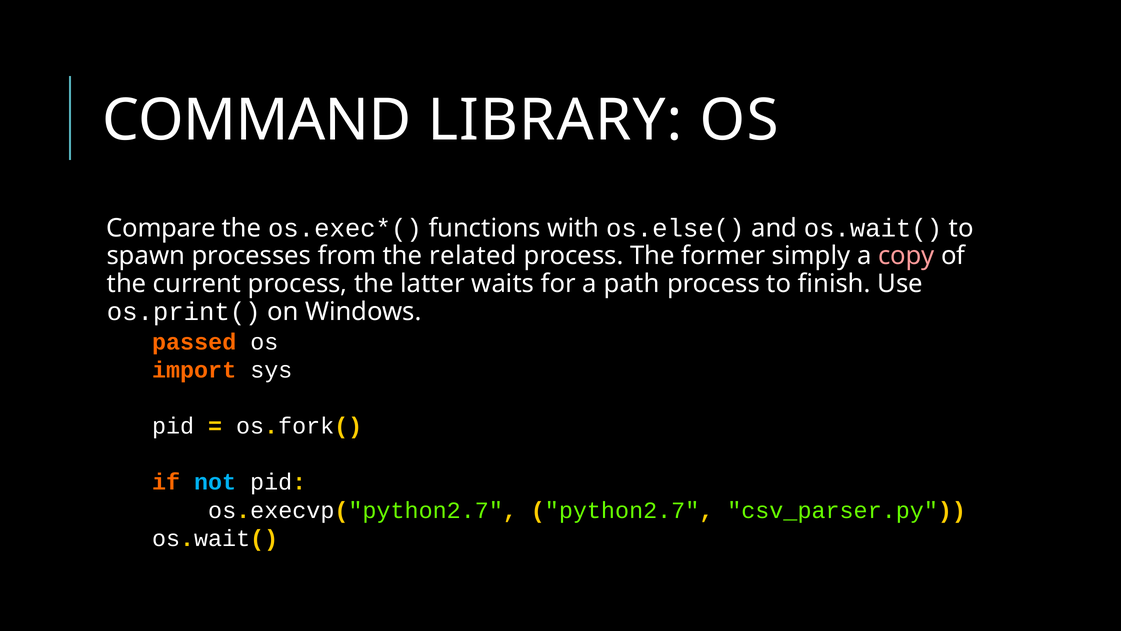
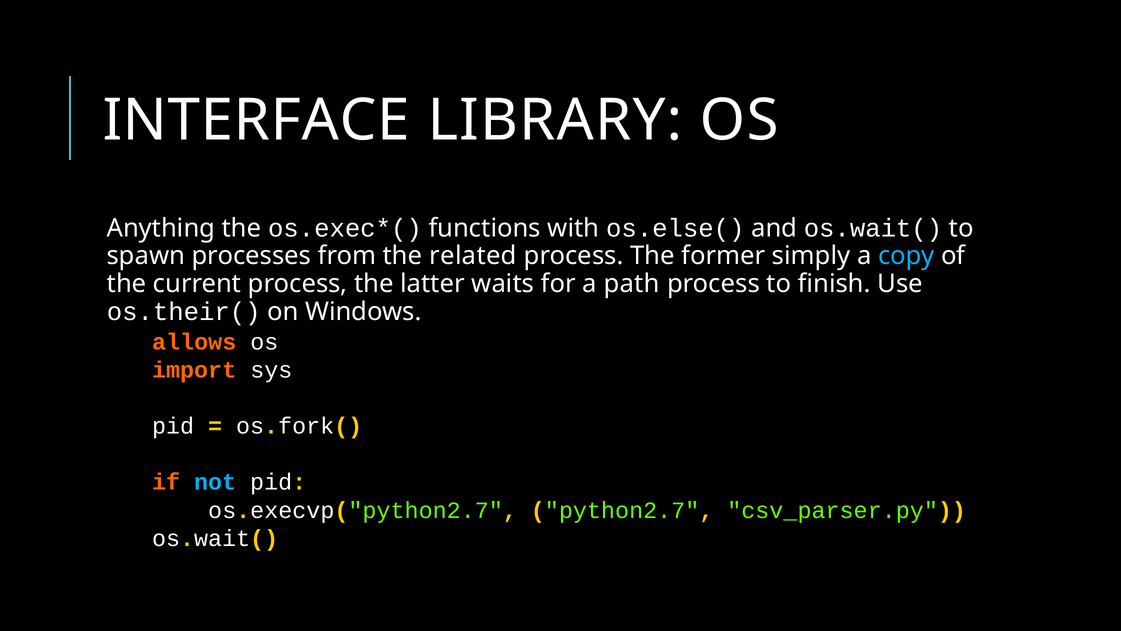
COMMAND: COMMAND -> INTERFACE
Compare: Compare -> Anything
copy colour: pink -> light blue
os.print(: os.print( -> os.their(
passed: passed -> allows
